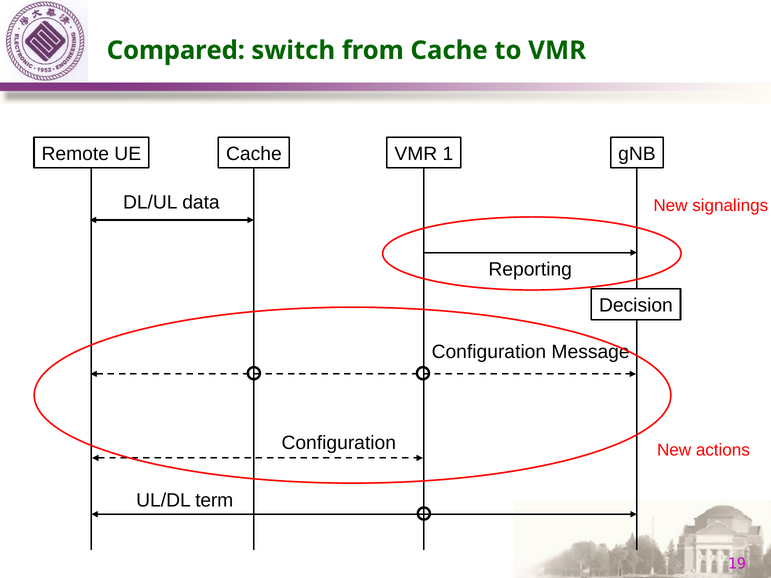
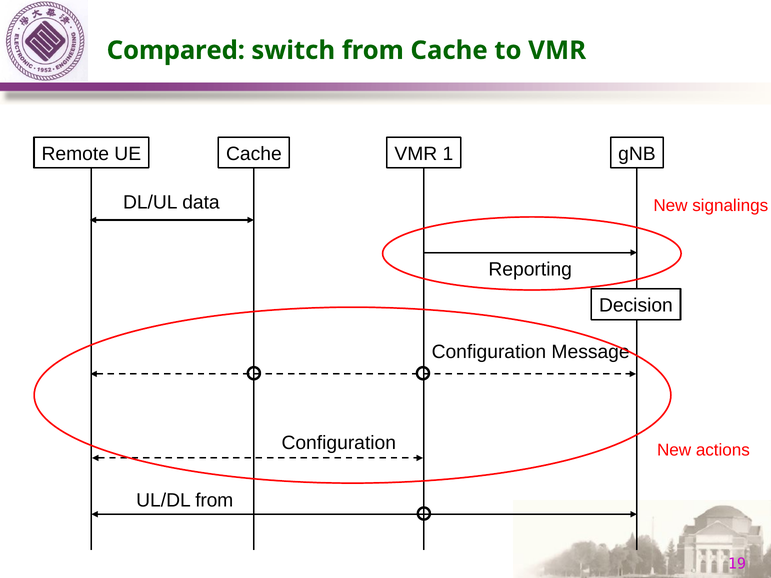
UL/DL term: term -> from
